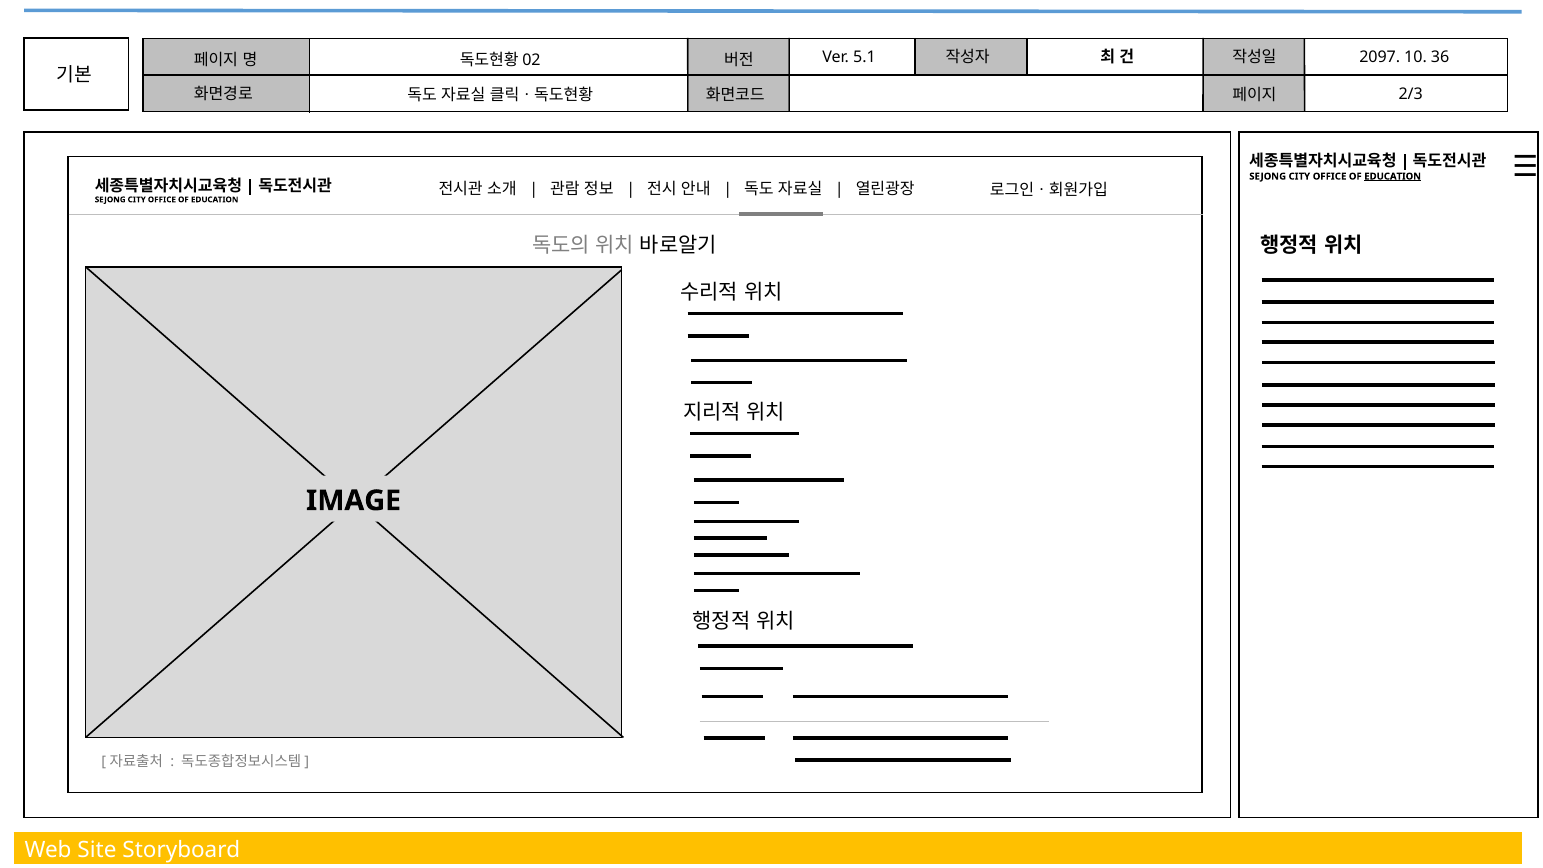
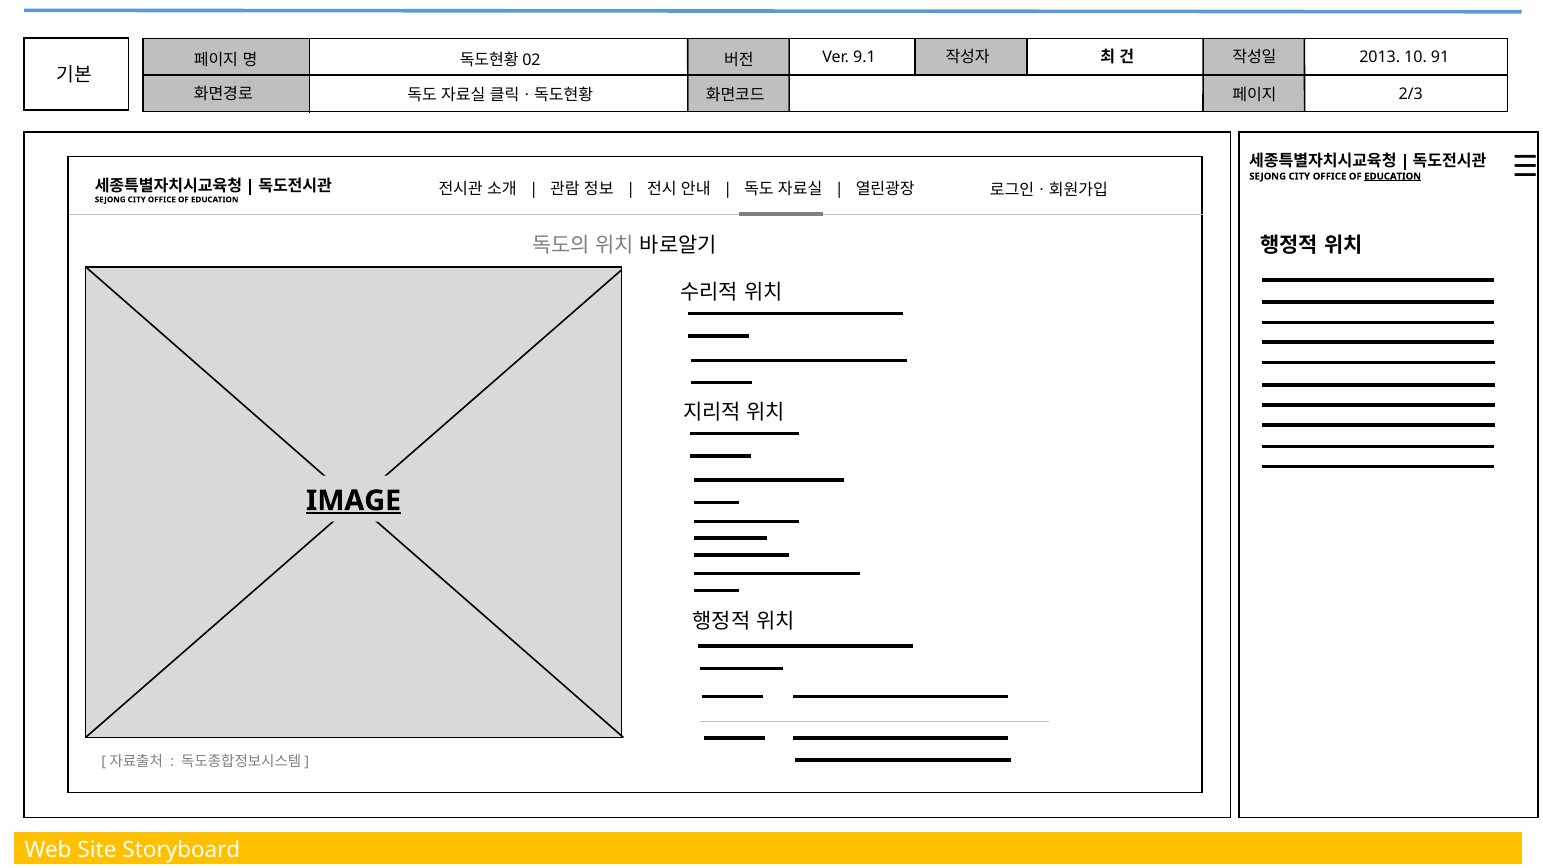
5.1: 5.1 -> 9.1
2097: 2097 -> 2013
36: 36 -> 91
IMAGE underline: none -> present
